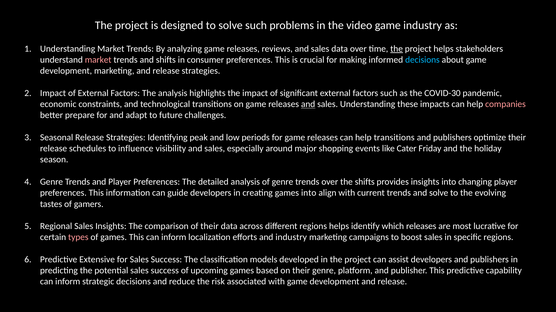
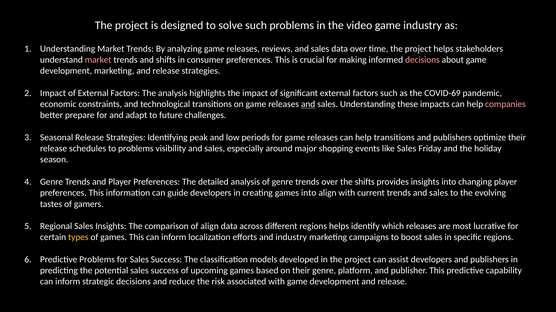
the at (397, 49) underline: present -> none
decisions at (422, 60) colour: light blue -> pink
COVID-30: COVID-30 -> COVID-69
to influence: influence -> problems
like Cater: Cater -> Sales
trends and solve: solve -> sales
of their: their -> align
types colour: pink -> yellow
Predictive Extensive: Extensive -> Problems
